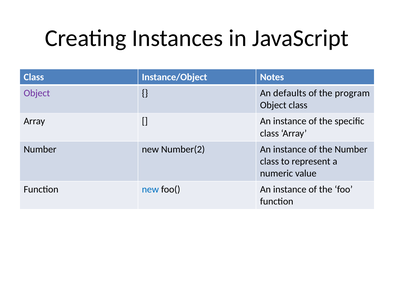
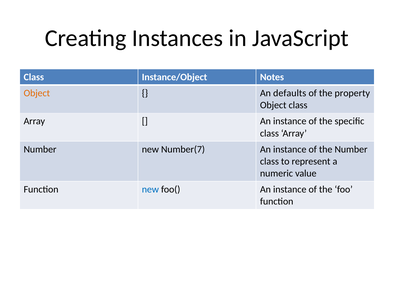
Object at (37, 93) colour: purple -> orange
program: program -> property
Number(2: Number(2 -> Number(7
